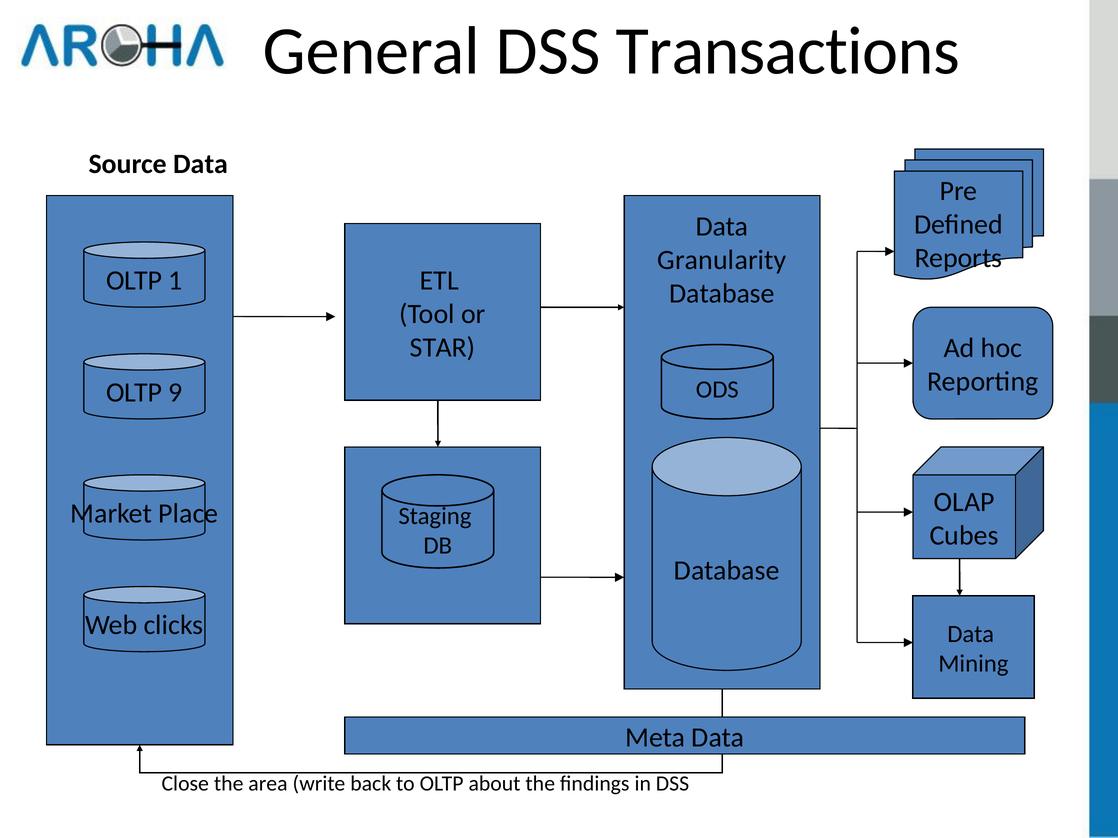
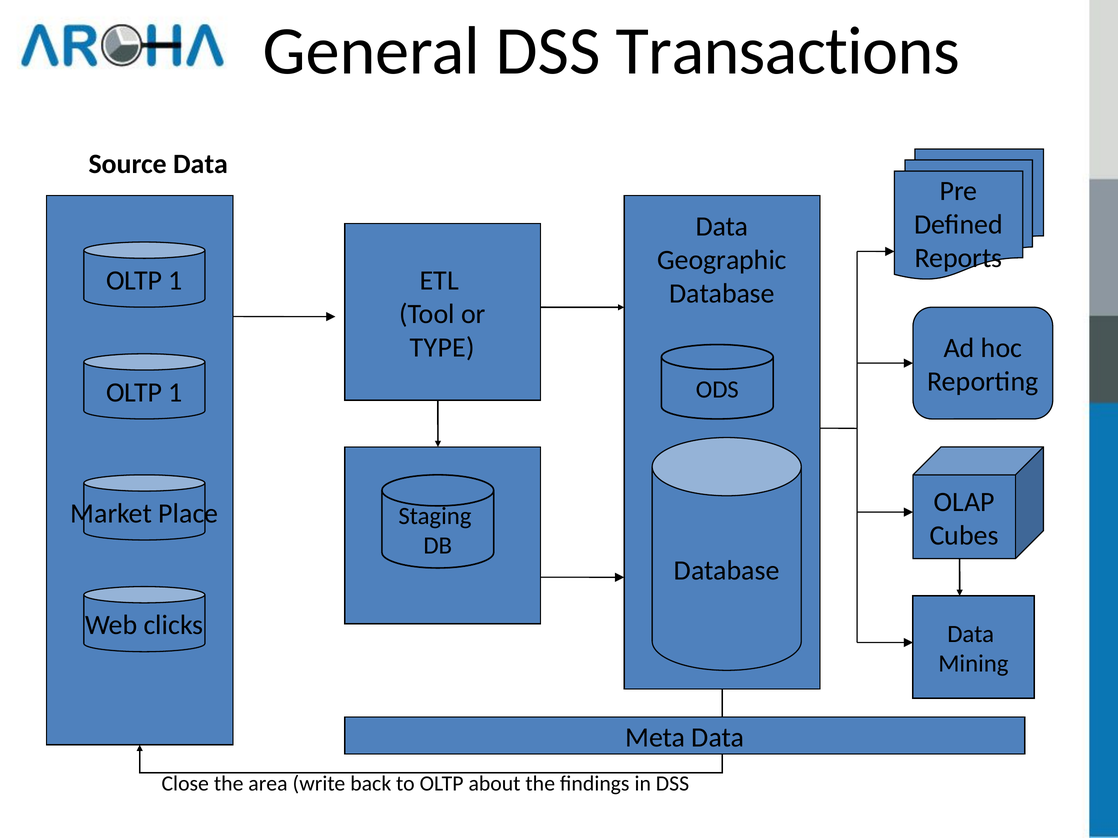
Granularity: Granularity -> Geographic
STAR: STAR -> TYPE
9 at (175, 393): 9 -> 1
